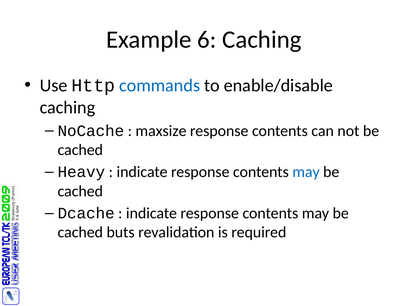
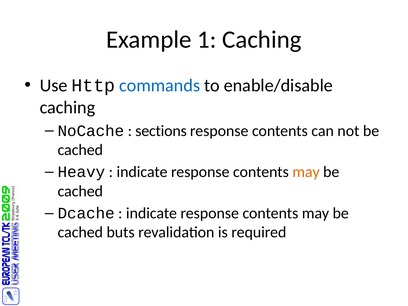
6: 6 -> 1
maxsize: maxsize -> sections
may at (306, 172) colour: blue -> orange
